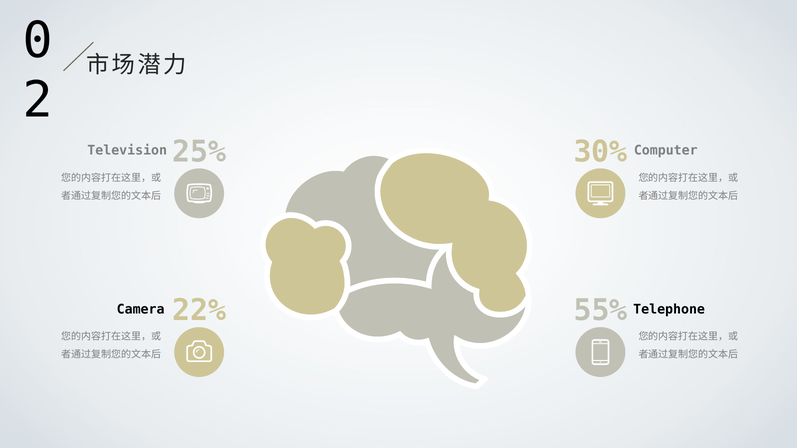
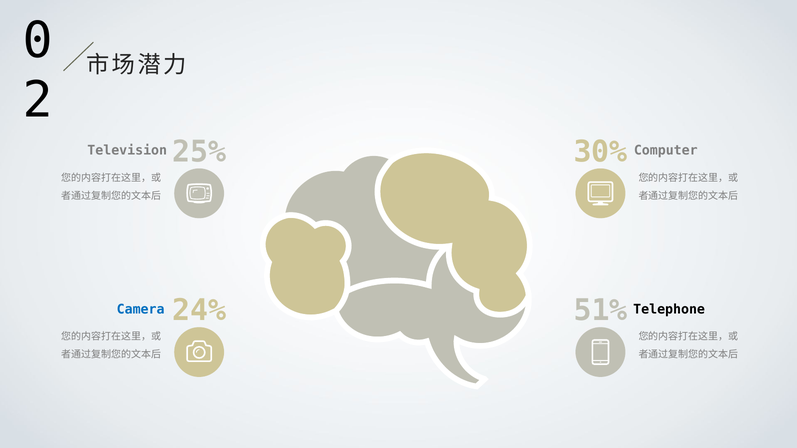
22%: 22% -> 24%
55%: 55% -> 51%
Camera colour: black -> blue
